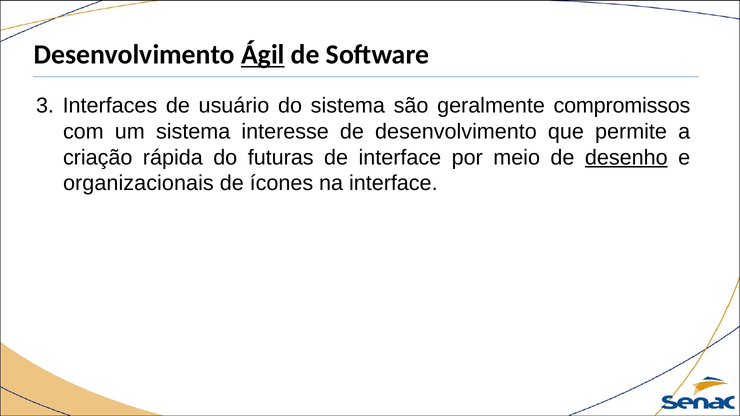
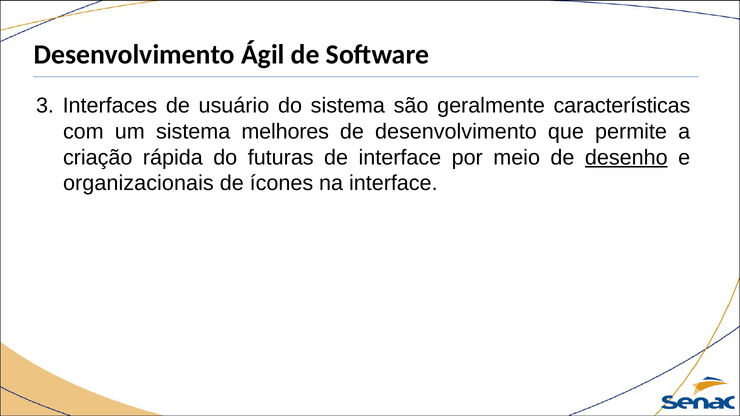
Ágil underline: present -> none
compromissos: compromissos -> características
interesse: interesse -> melhores
